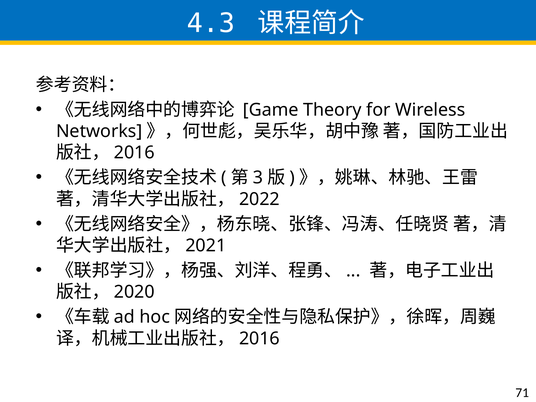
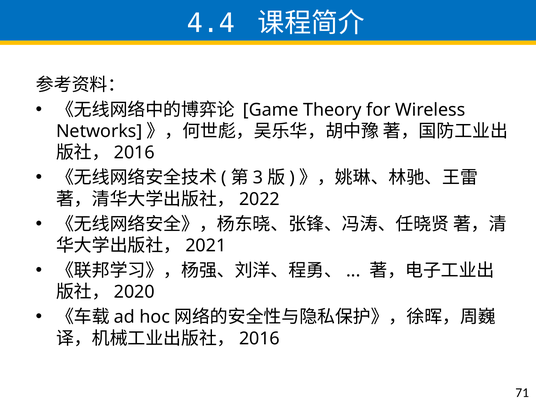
4.3: 4.3 -> 4.4
